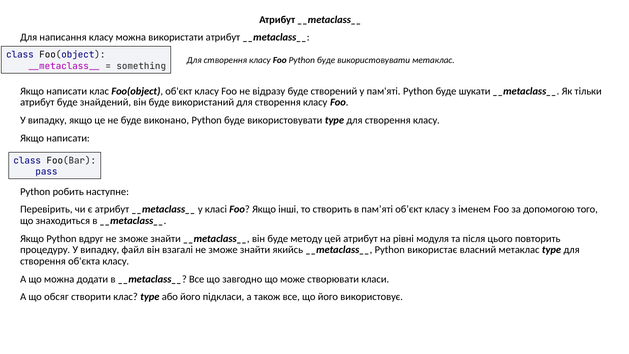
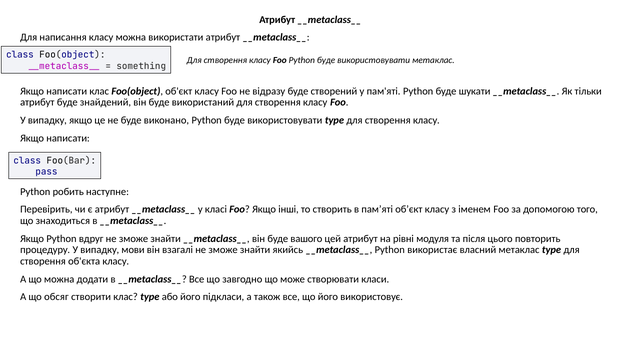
методу: методу -> вашого
файл: файл -> мови
